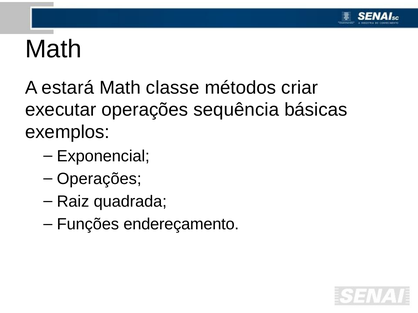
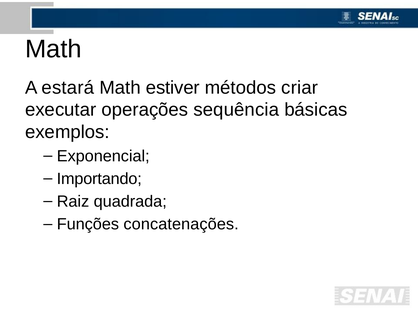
classe: classe -> estiver
Operações at (99, 179): Operações -> Importando
endereçamento: endereçamento -> concatenações
